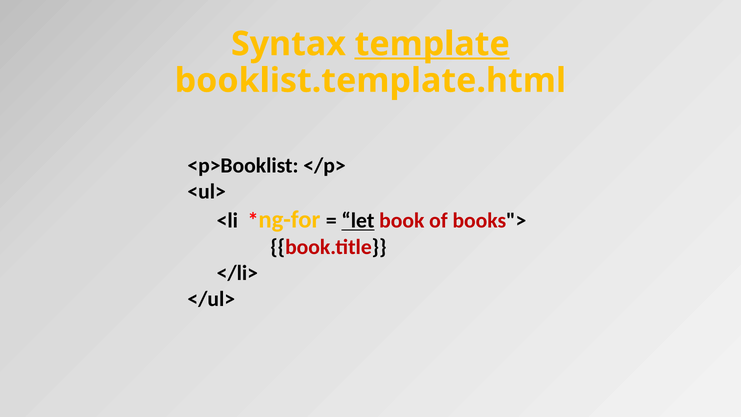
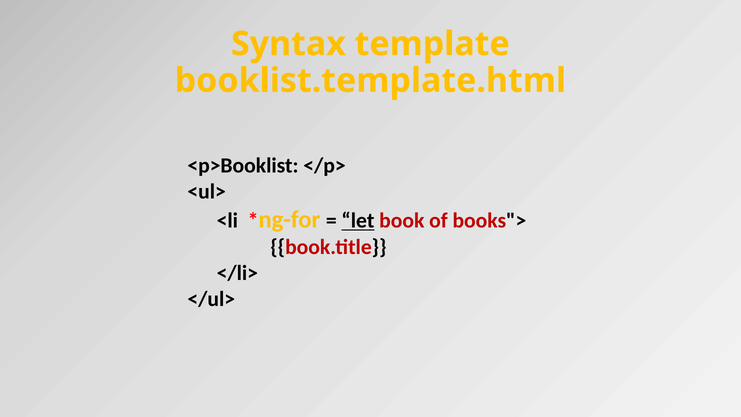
template underline: present -> none
